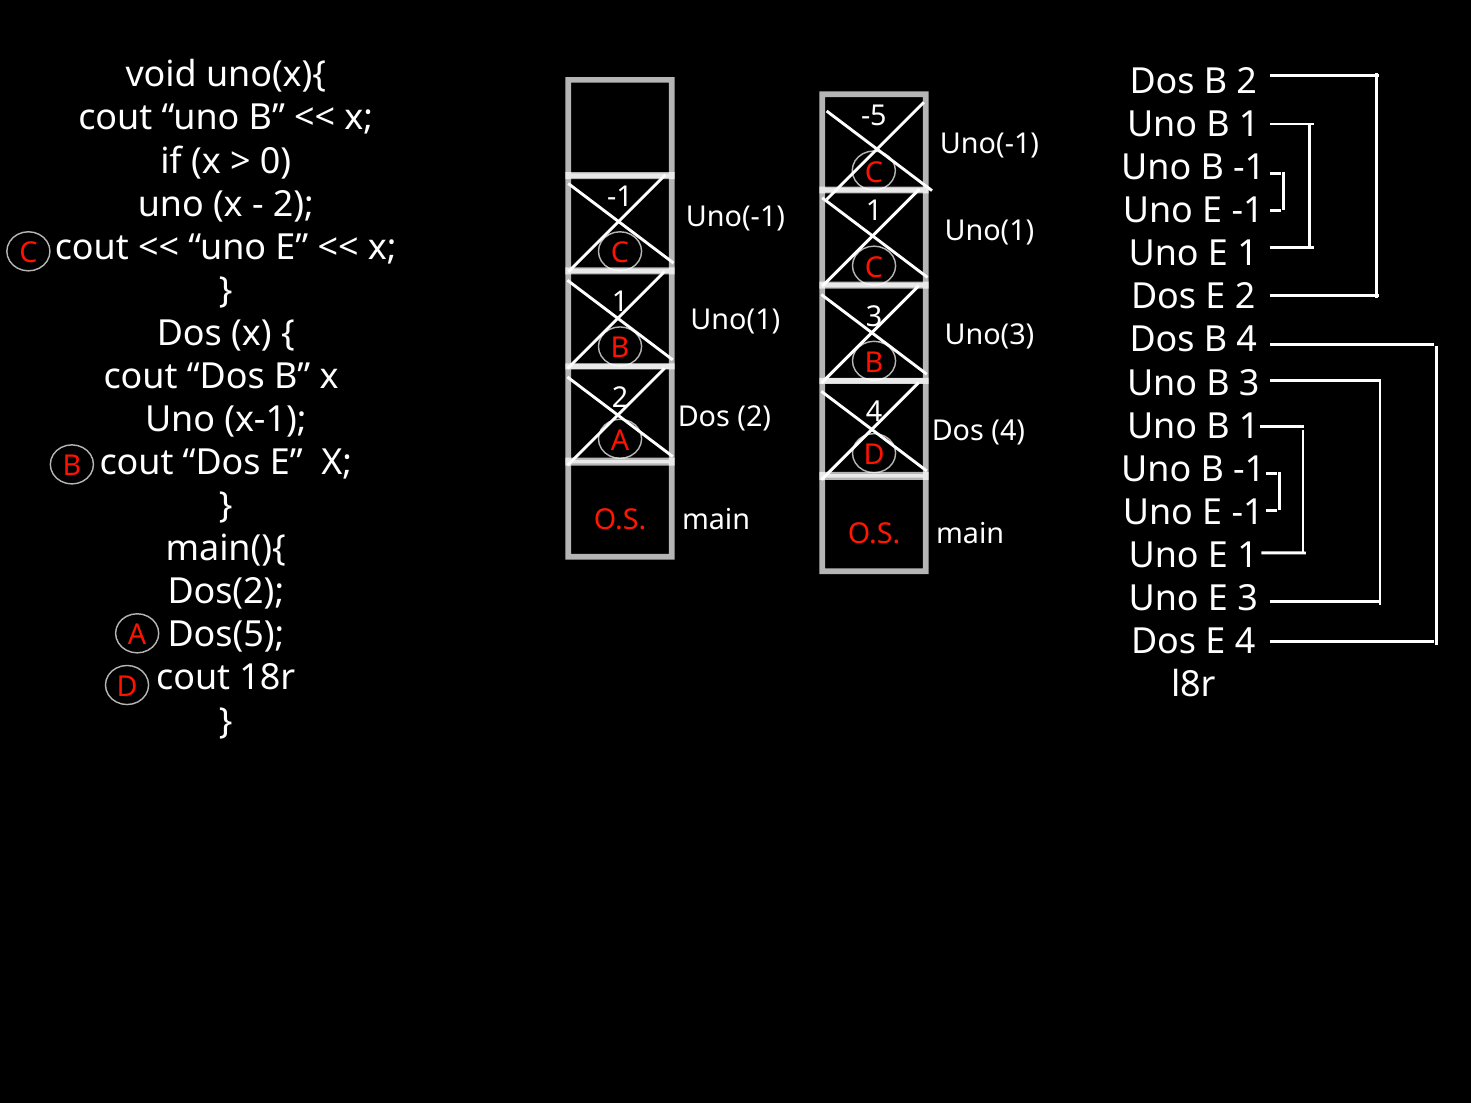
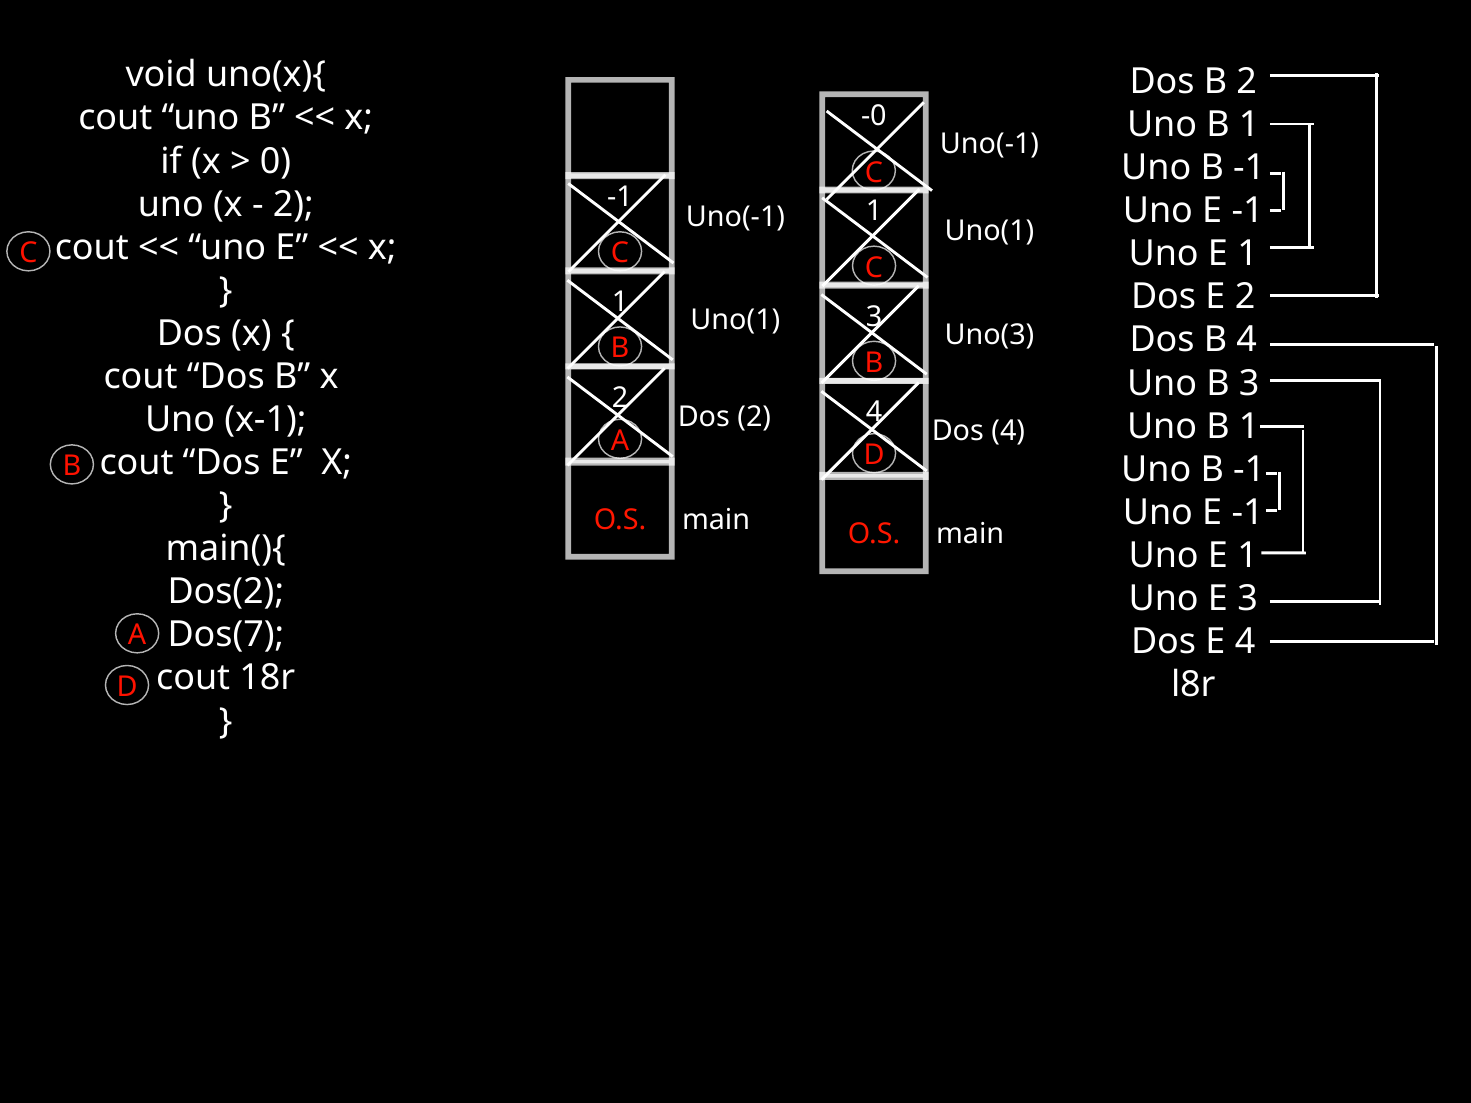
-5: -5 -> -0
Dos(5: Dos(5 -> Dos(7
